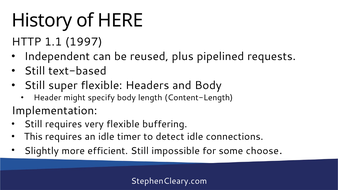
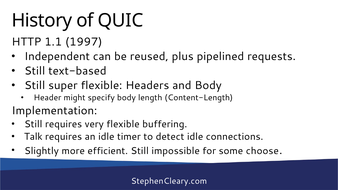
HERE: HERE -> QUIC
This: This -> Talk
